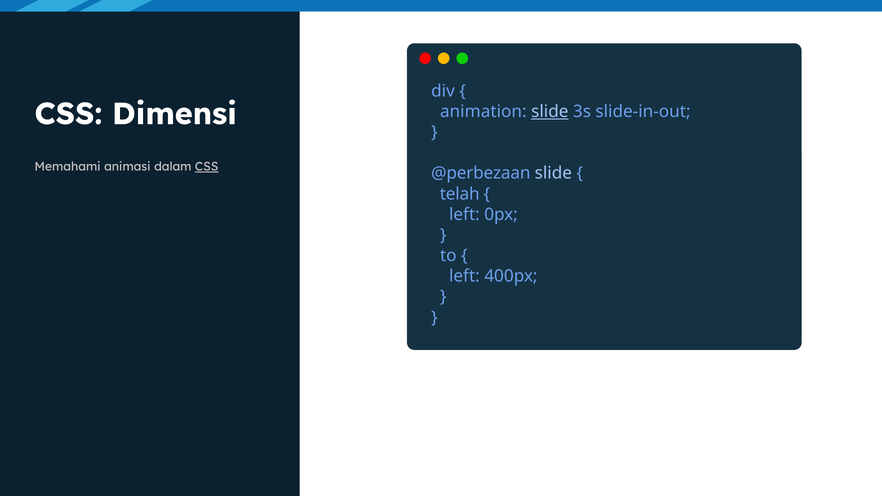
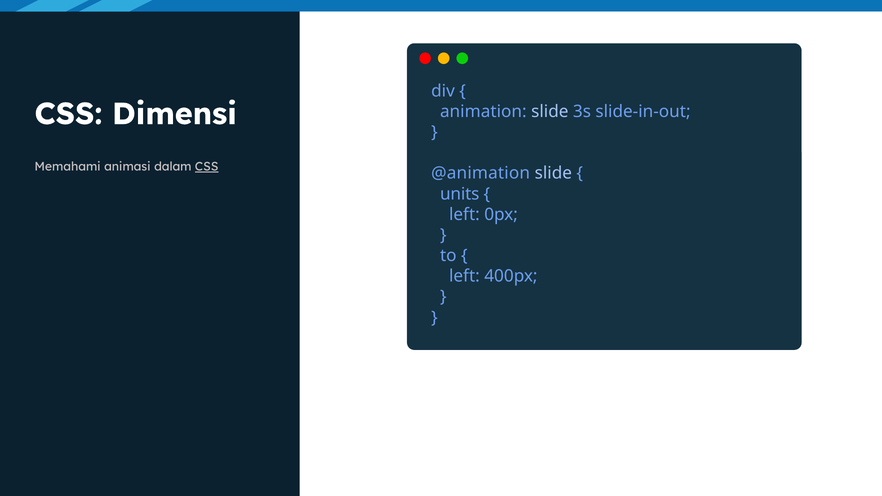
slide at (550, 112) underline: present -> none
@perbezaan: @perbezaan -> @animation
telah: telah -> units
